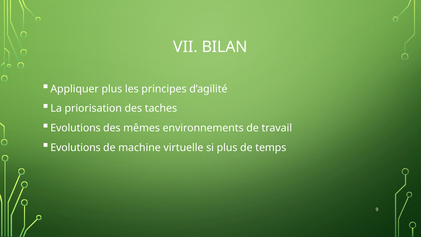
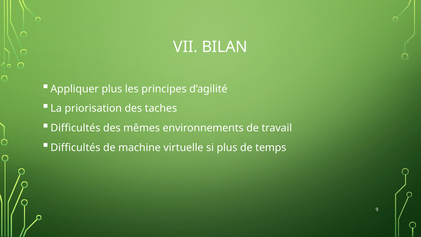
Evolutions at (76, 128): Evolutions -> Difficultés
Evolutions at (76, 147): Evolutions -> Difficultés
